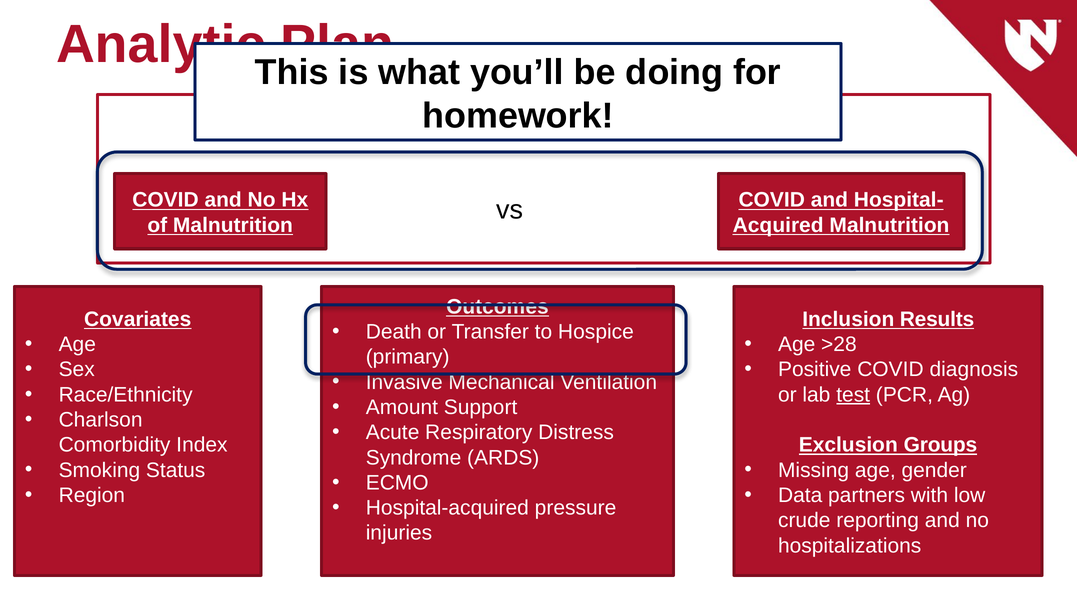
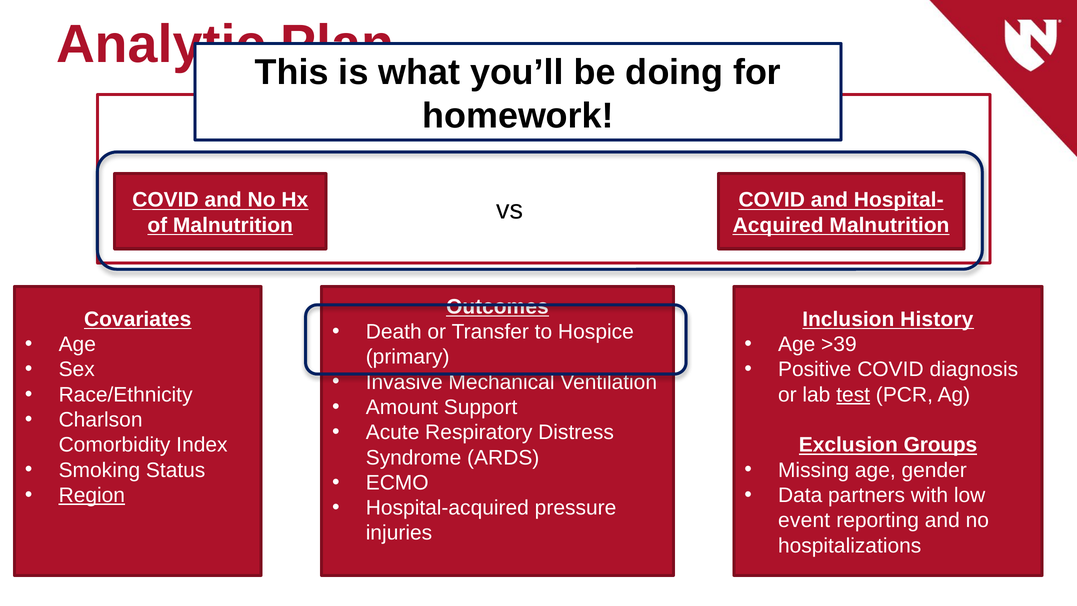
Results: Results -> History
>28: >28 -> >39
Region underline: none -> present
crude: crude -> event
